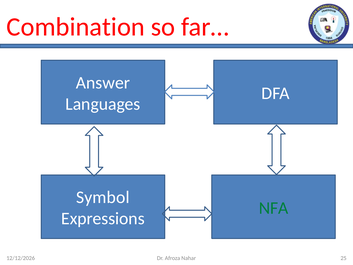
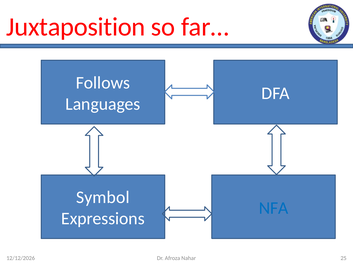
Combination: Combination -> Juxtaposition
Answer: Answer -> Follows
NFA colour: green -> blue
